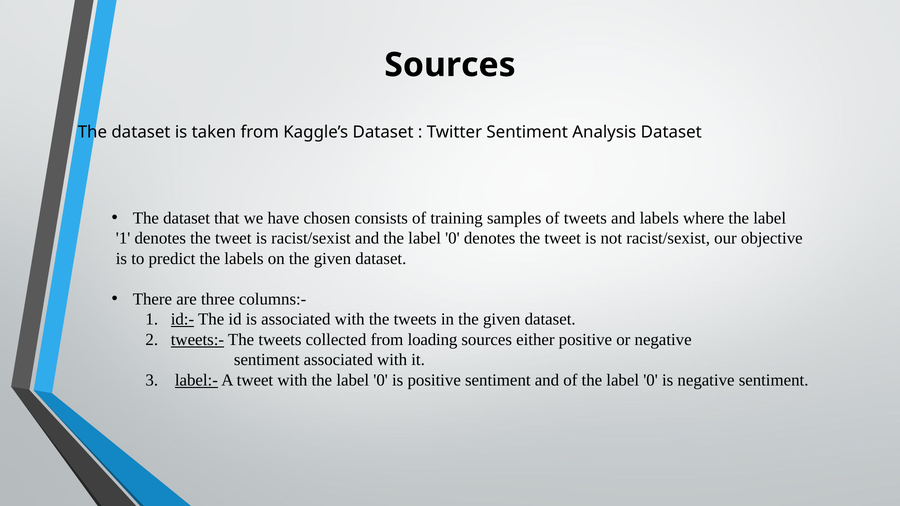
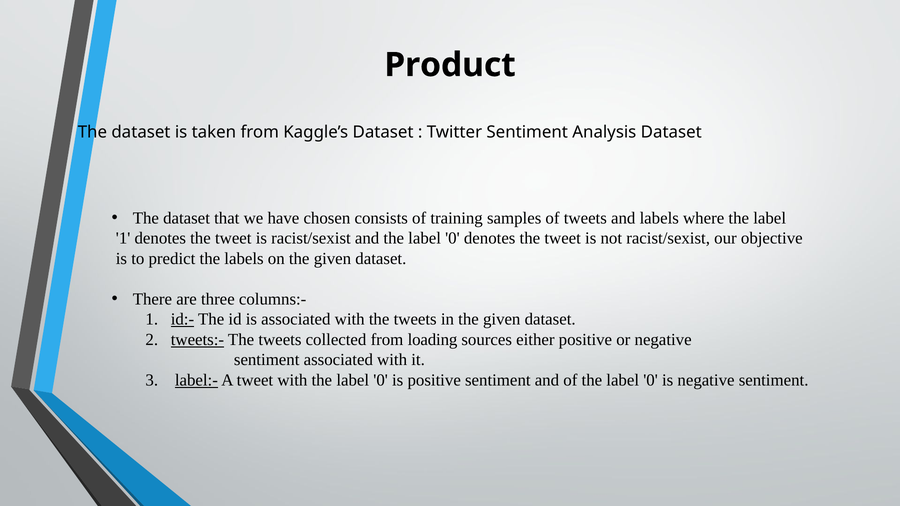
Sources at (450, 65): Sources -> Product
